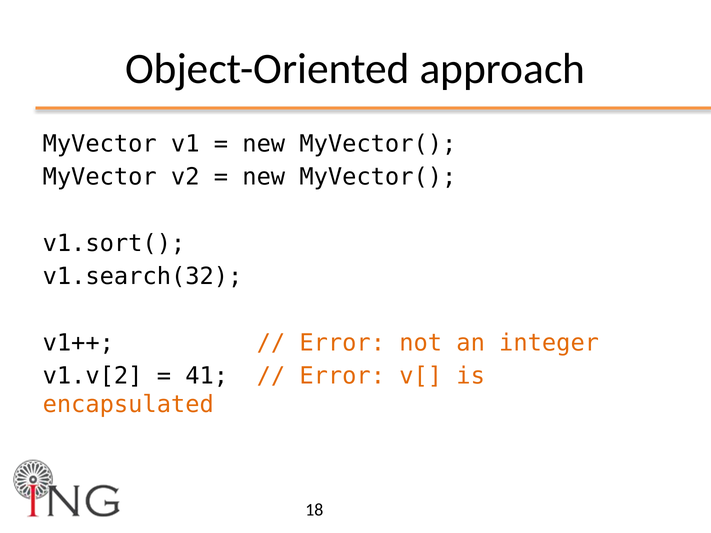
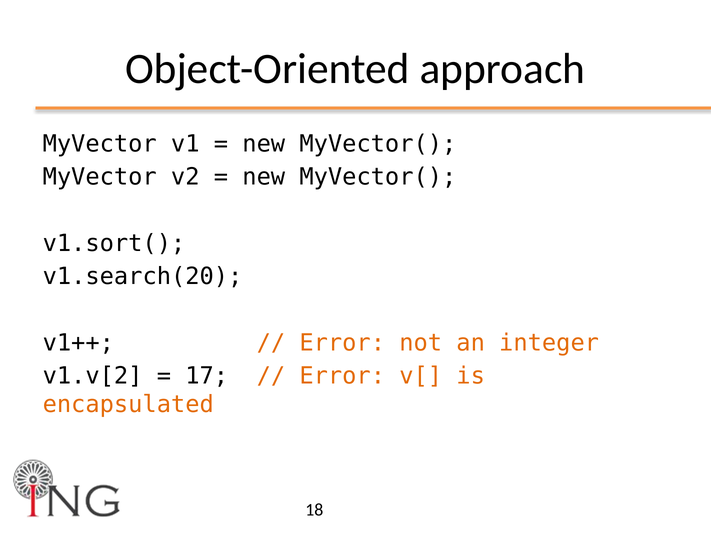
v1.search(32: v1.search(32 -> v1.search(20
41: 41 -> 17
